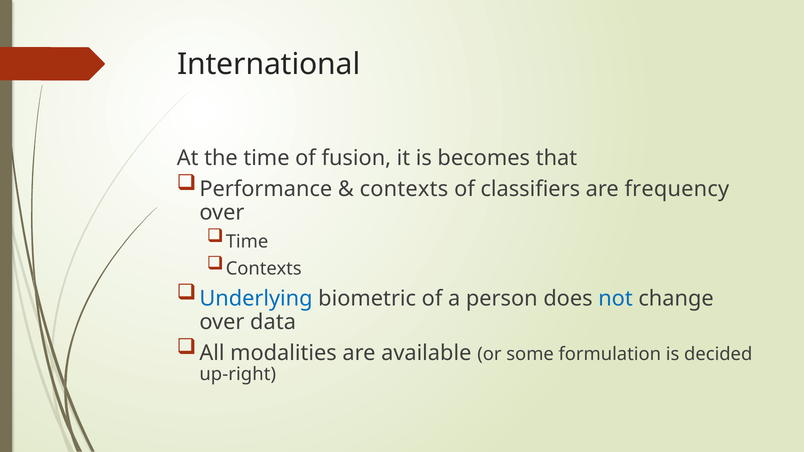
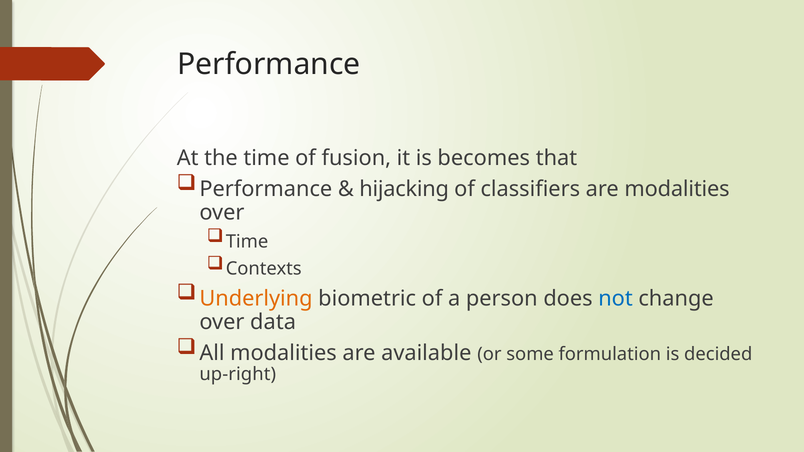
International at (269, 64): International -> Performance
contexts at (404, 189): contexts -> hijacking
are frequency: frequency -> modalities
Underlying colour: blue -> orange
